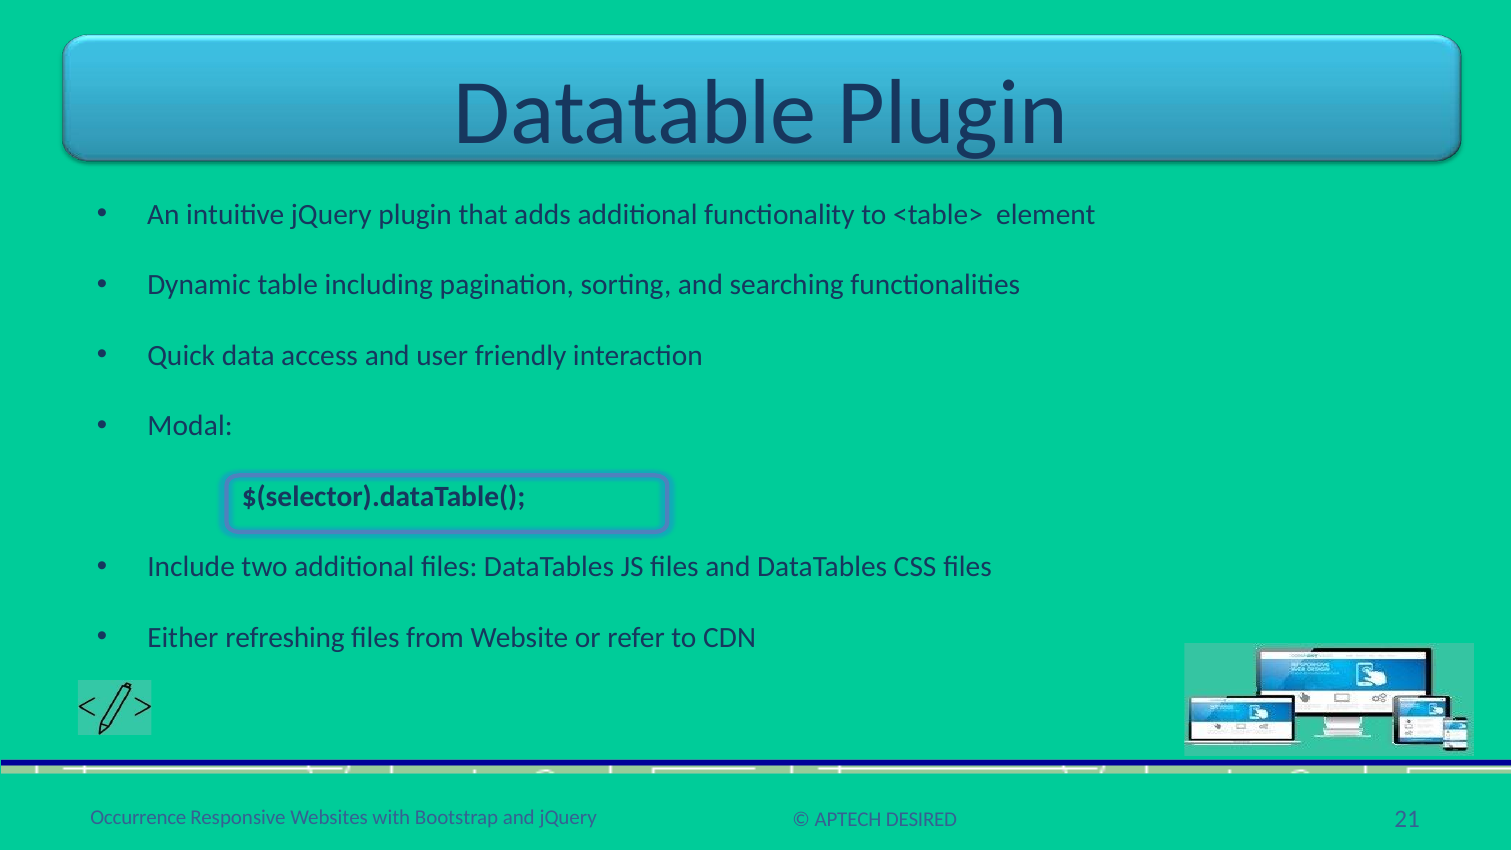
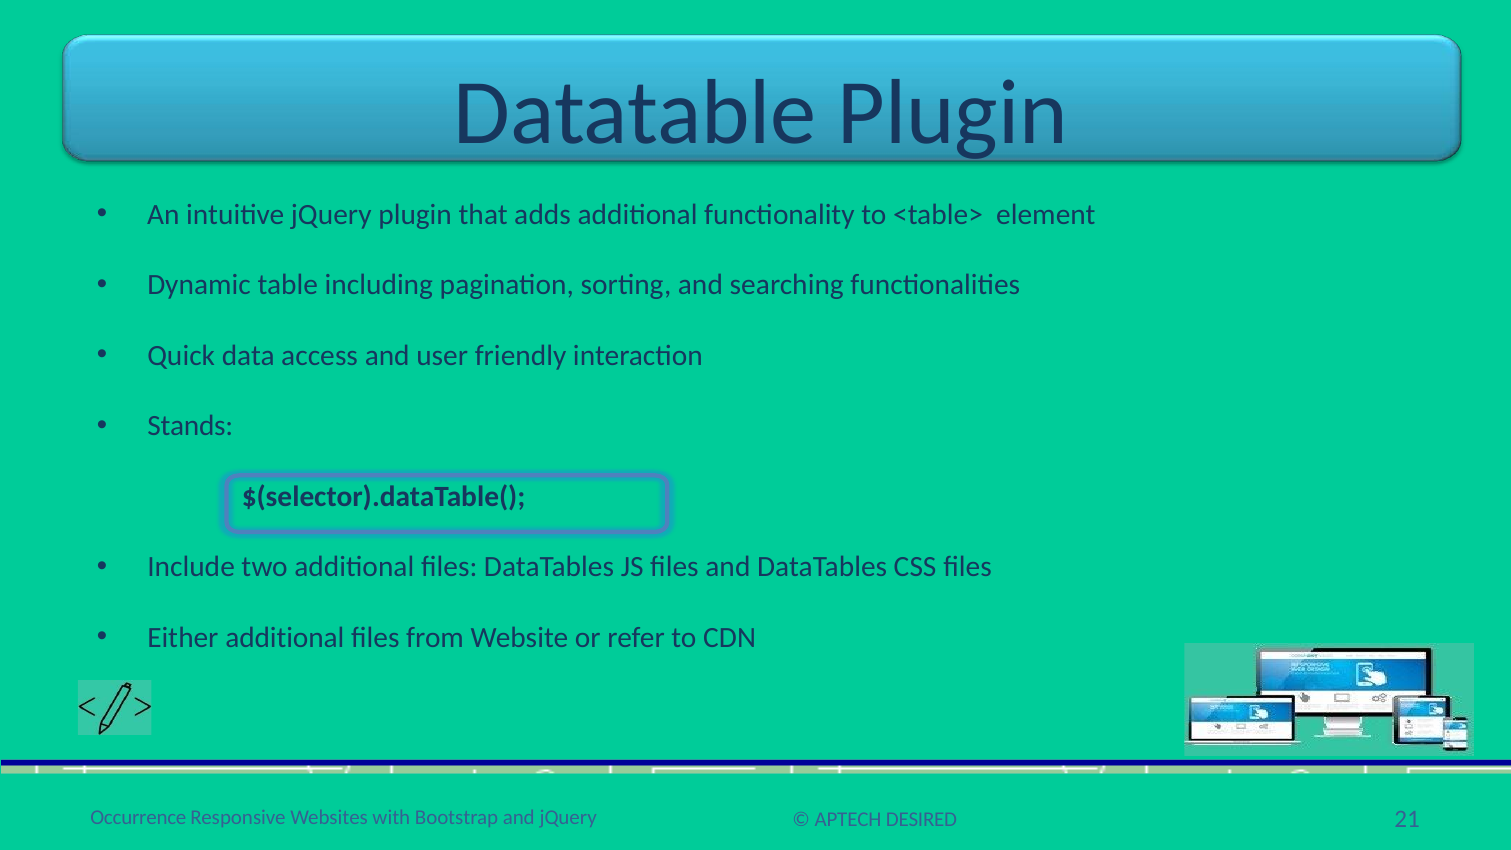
Modal: Modal -> Stands
Either refreshing: refreshing -> additional
